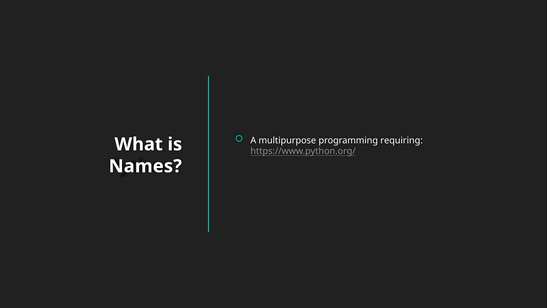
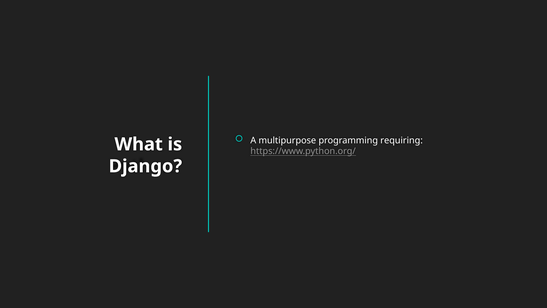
Names: Names -> Django
